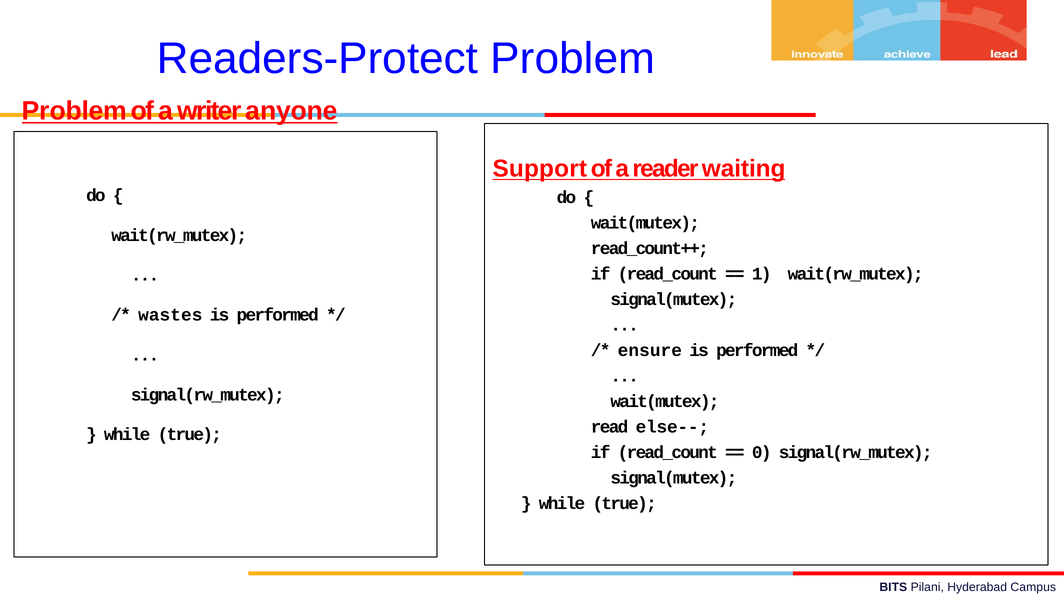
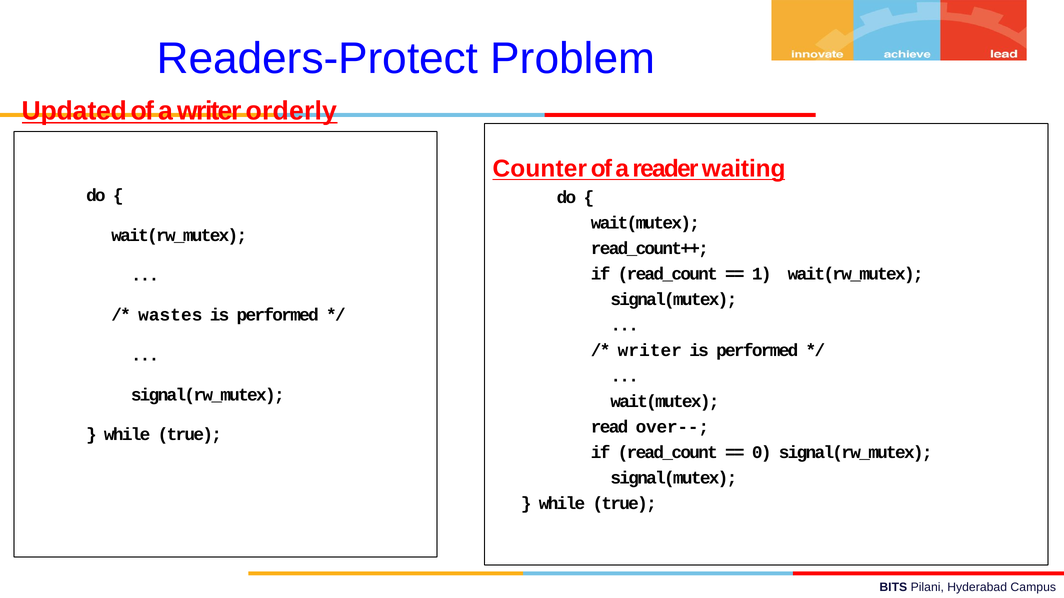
Problem at (74, 111): Problem -> Updated
anyone: anyone -> orderly
Support: Support -> Counter
ensure at (650, 351): ensure -> writer
else--: else-- -> over--
